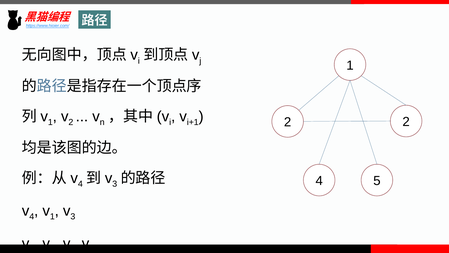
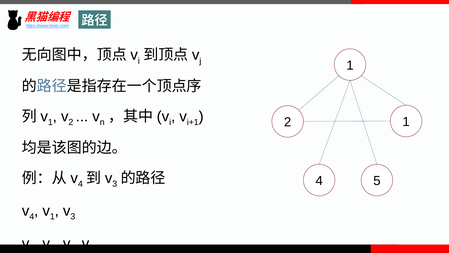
2 2: 2 -> 1
